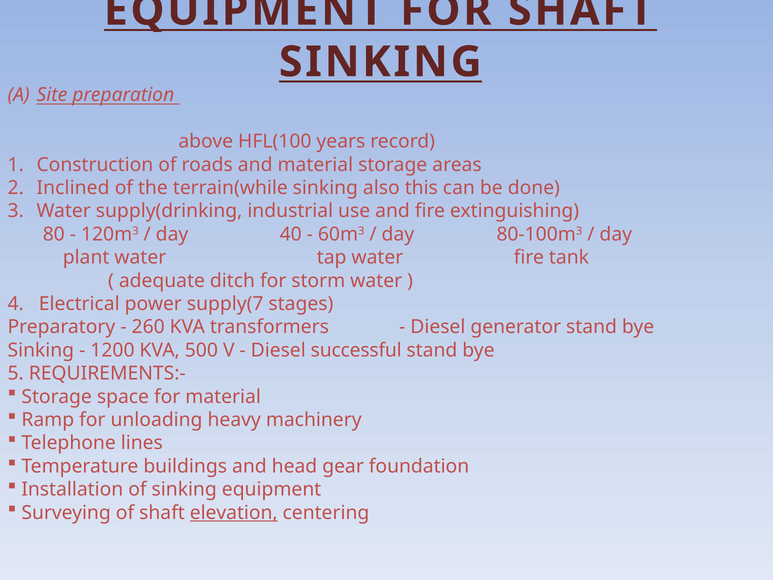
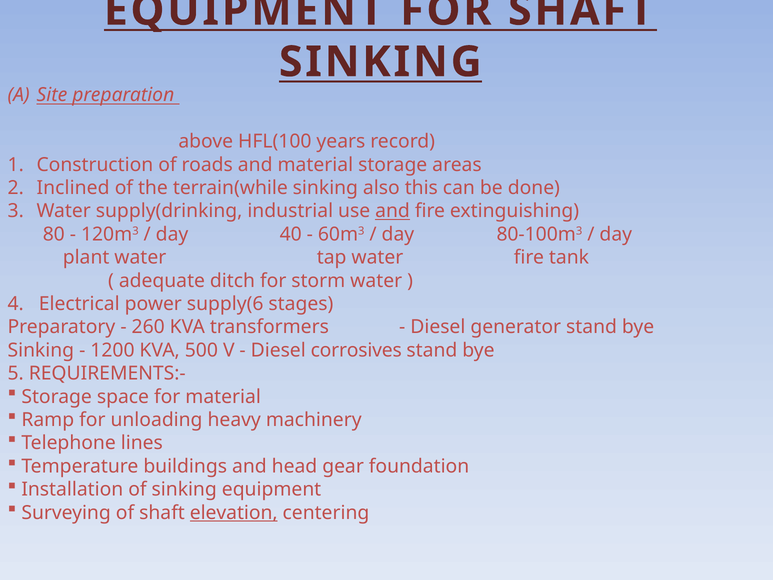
and at (393, 211) underline: none -> present
supply(7: supply(7 -> supply(6
successful: successful -> corrosives
